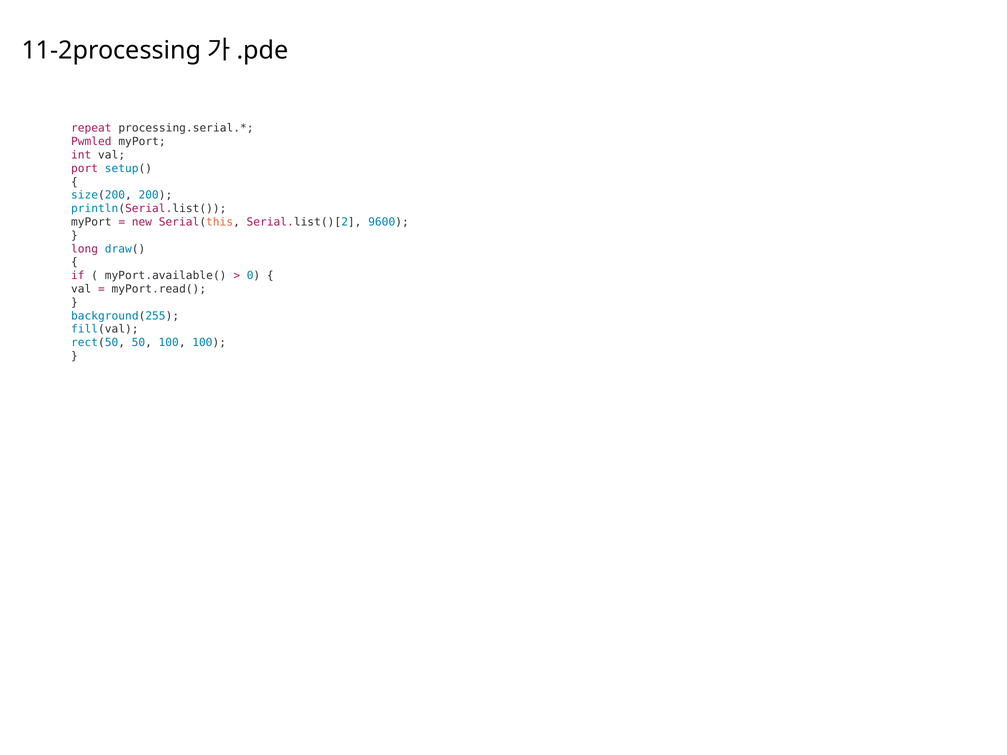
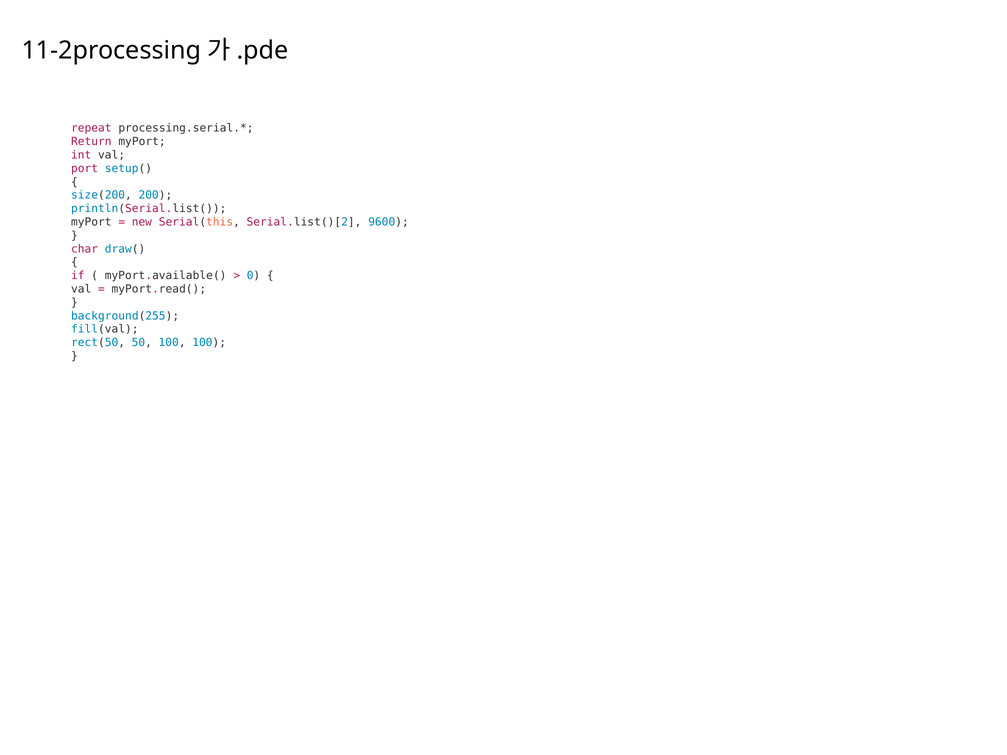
Pwmled: Pwmled -> Return
long: long -> char
